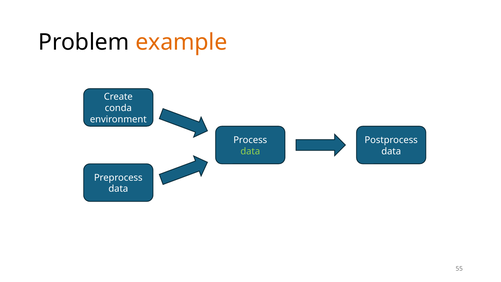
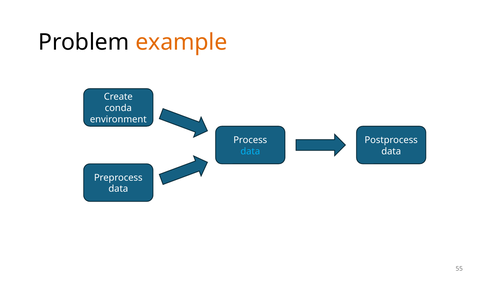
data at (250, 151) colour: light green -> light blue
